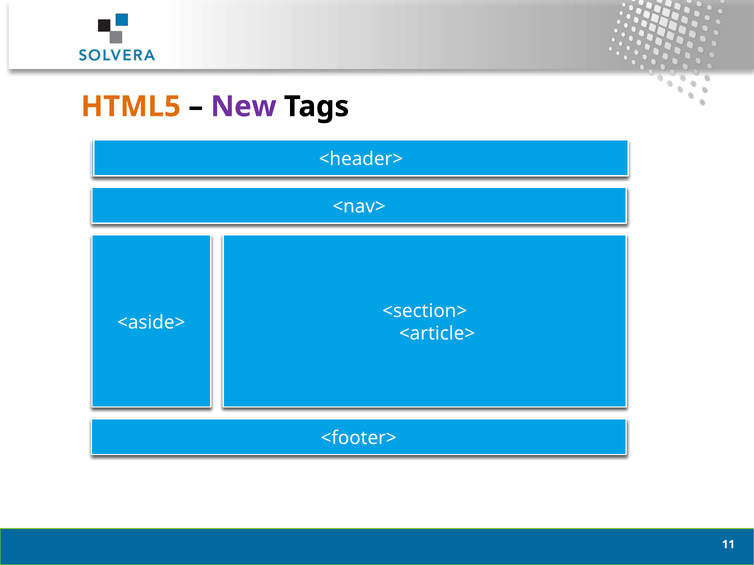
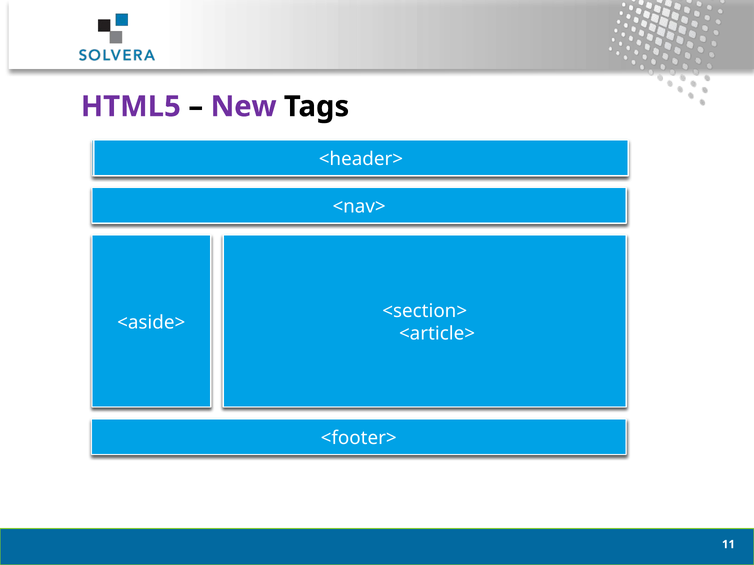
HTML5 colour: orange -> purple
